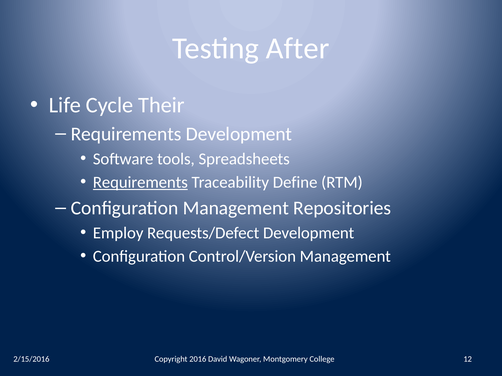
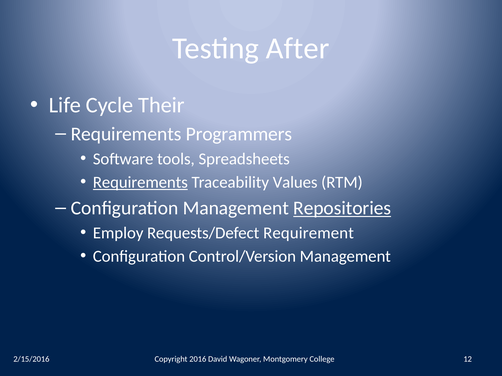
Requirements Development: Development -> Programmers
Define: Define -> Values
Repositories underline: none -> present
Requests/Defect Development: Development -> Requirement
